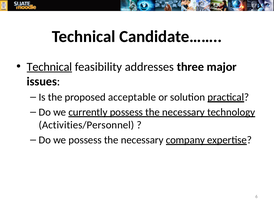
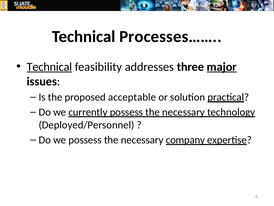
Candidate……: Candidate…… -> Processes……
major underline: none -> present
Activities/Personnel: Activities/Personnel -> Deployed/Personnel
